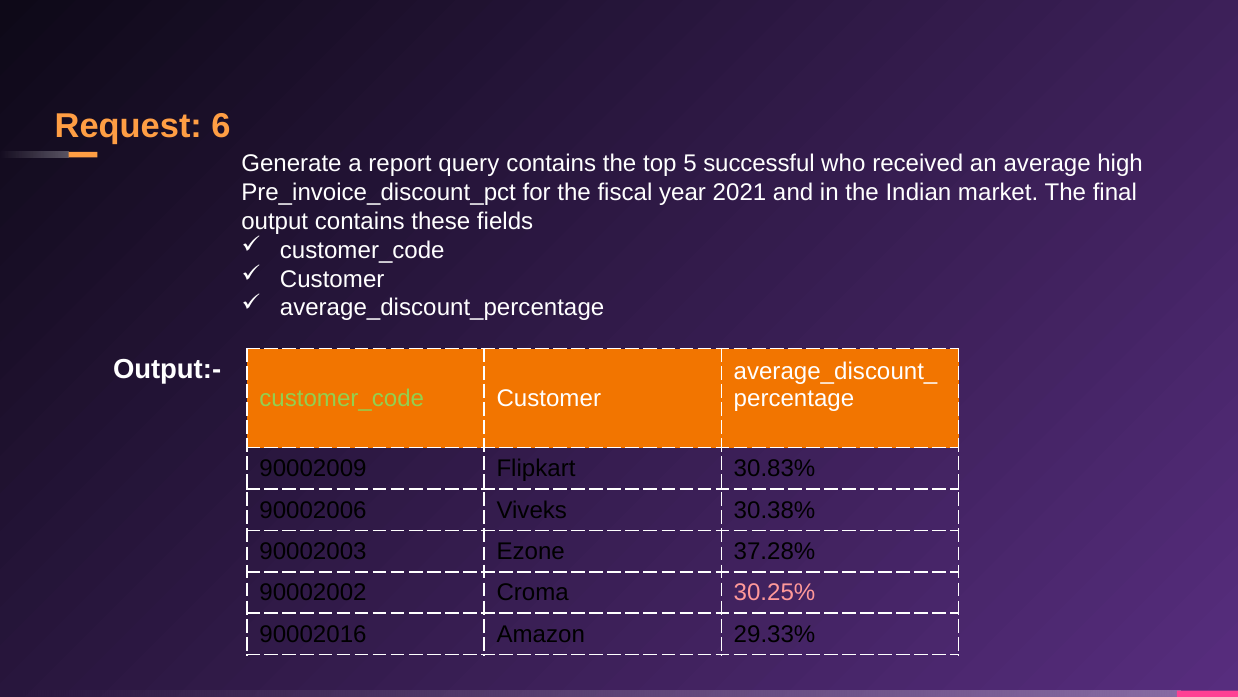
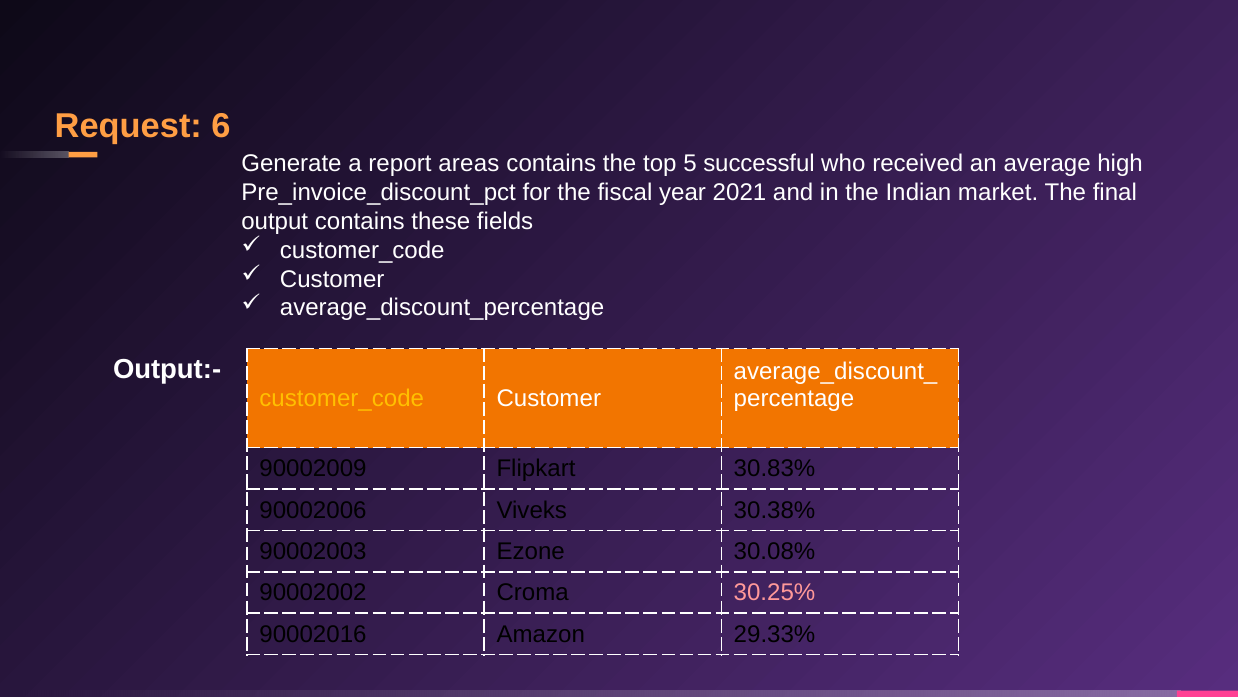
query: query -> areas
customer_code at (342, 398) colour: light green -> yellow
37.28%: 37.28% -> 30.08%
